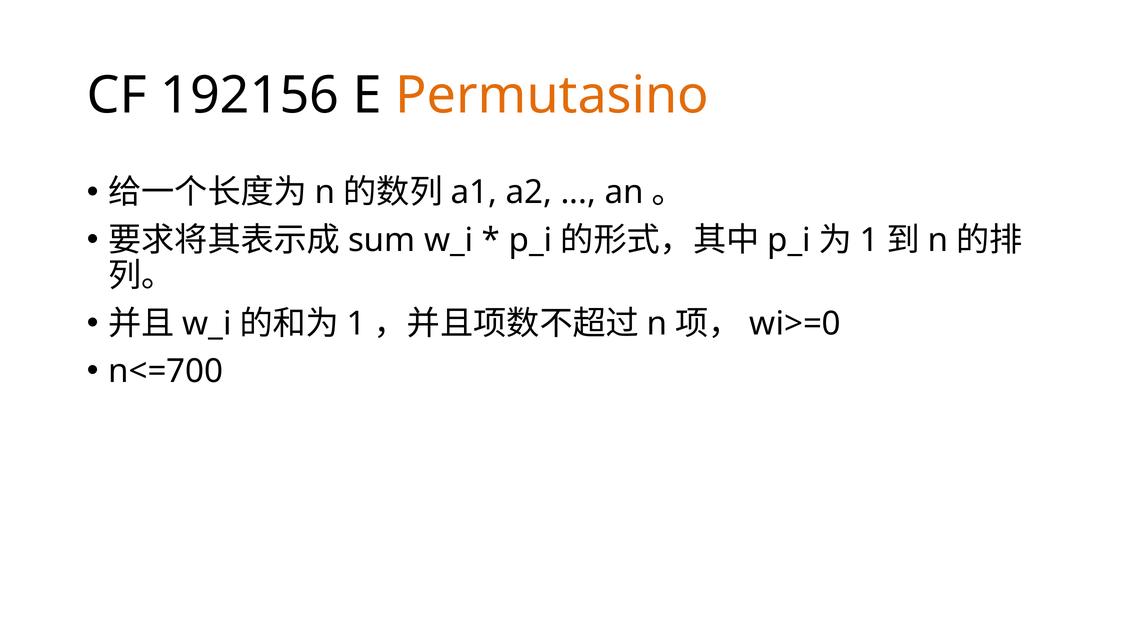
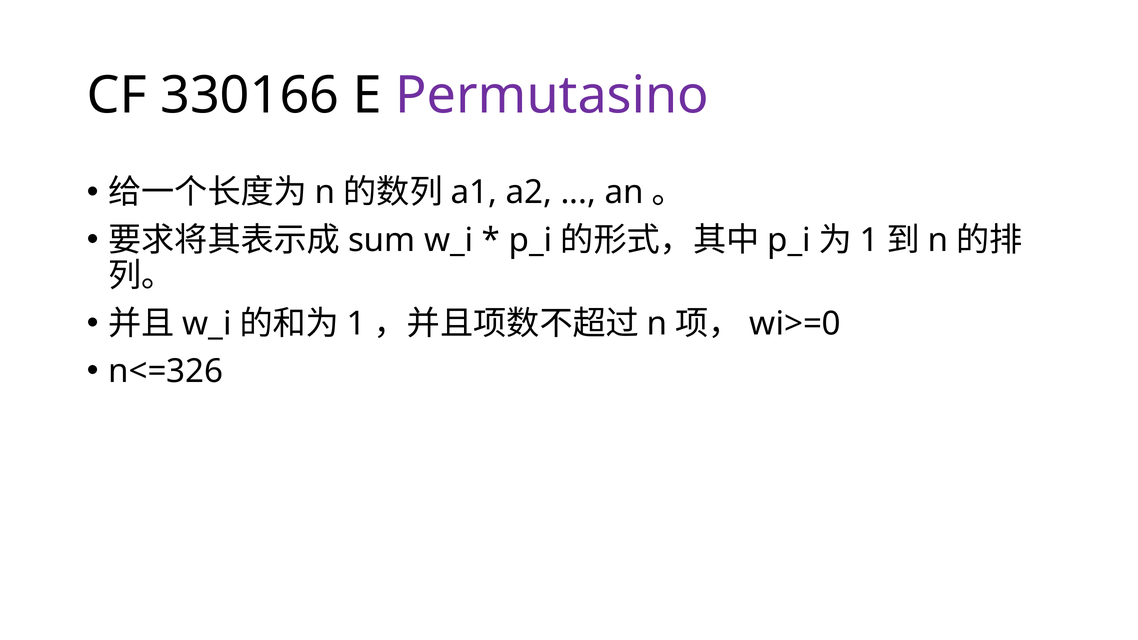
192156: 192156 -> 330166
Permutasino colour: orange -> purple
n<=700: n<=700 -> n<=326
